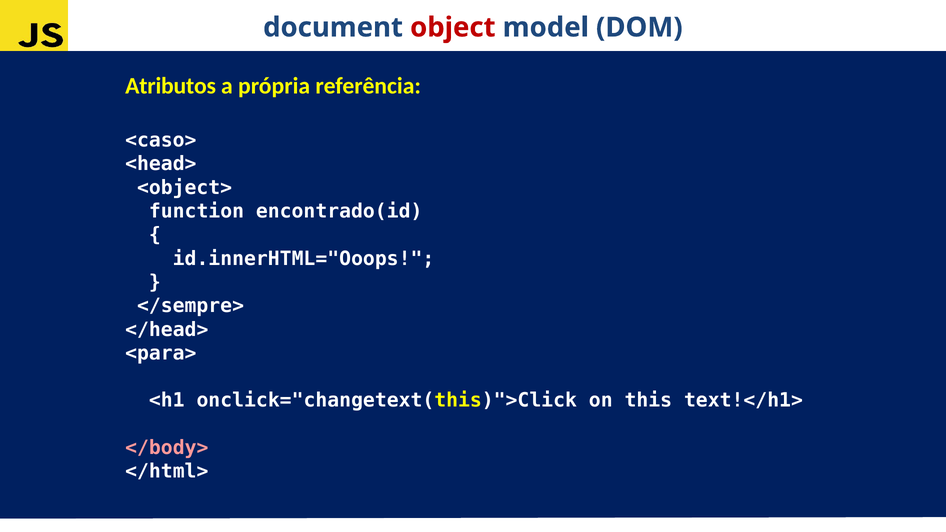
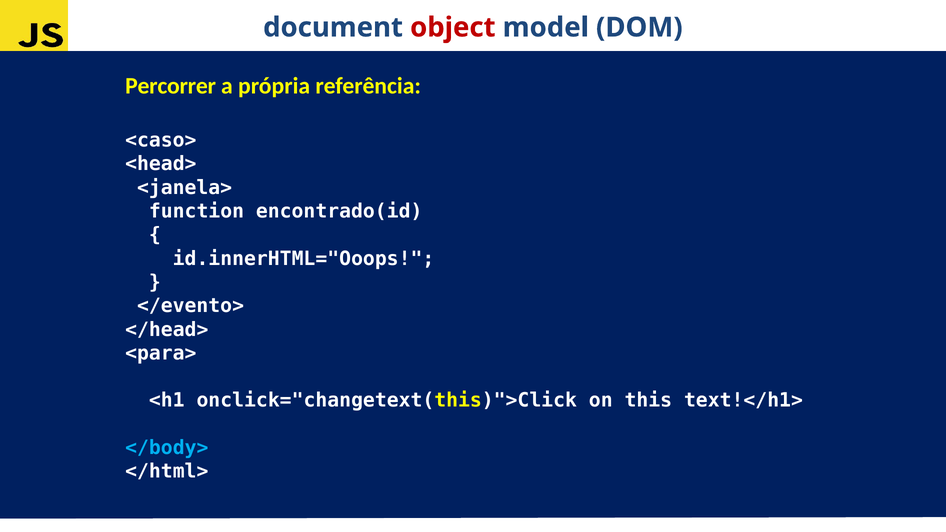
Atributos: Atributos -> Percorrer
<object>: <object> -> <janela>
</sempre>: </sempre> -> </evento>
</body> colour: pink -> light blue
